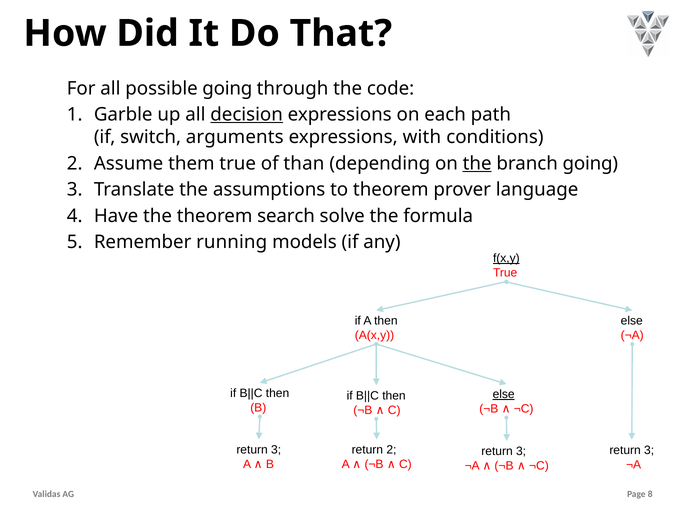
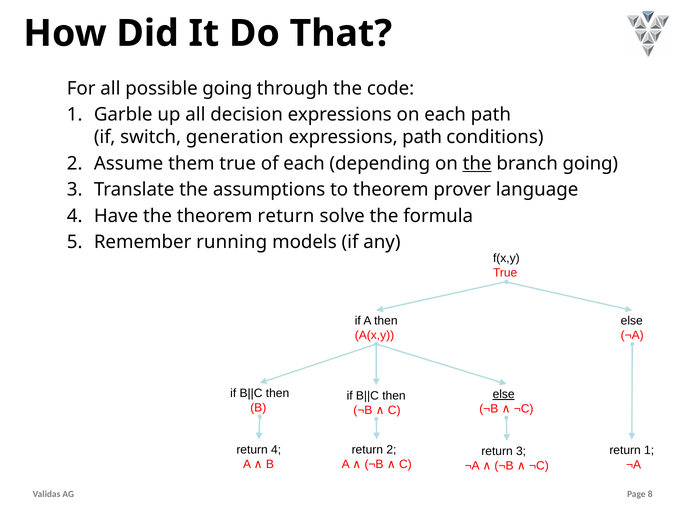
decision underline: present -> none
arguments: arguments -> generation
expressions with: with -> path
of than: than -> each
theorem search: search -> return
f(x,y underline: present -> none
3 at (276, 450): 3 -> 4
3 at (649, 450): 3 -> 1
